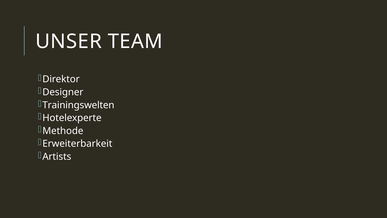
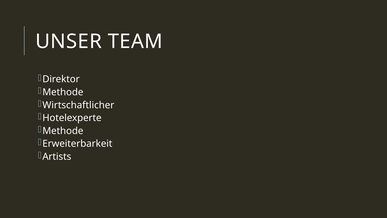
Designer at (63, 92): Designer -> Methode
Trainingswelten: Trainingswelten -> Wirtschaftlicher
